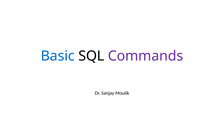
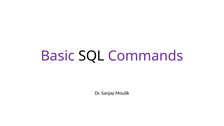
Basic colour: blue -> purple
